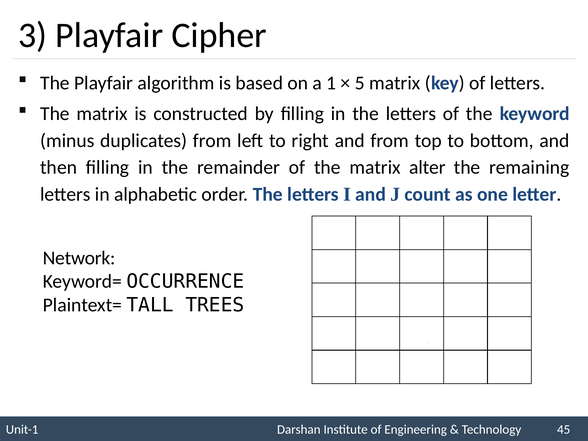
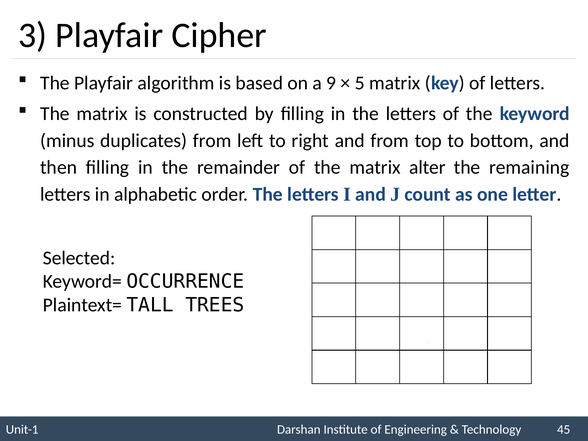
1: 1 -> 9
Network: Network -> Selected
